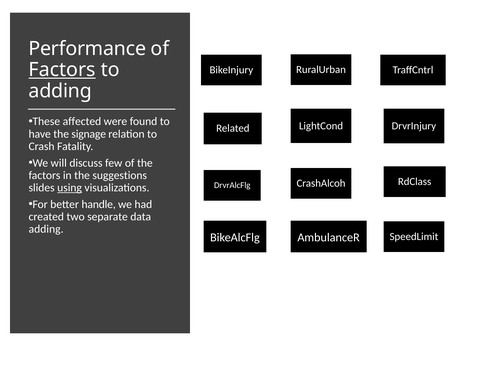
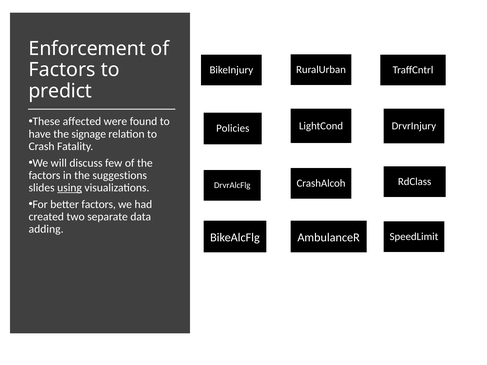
Performance: Performance -> Enforcement
Factors at (62, 70) underline: present -> none
adding at (60, 91): adding -> predict
Related: Related -> Policies
better handle: handle -> factors
